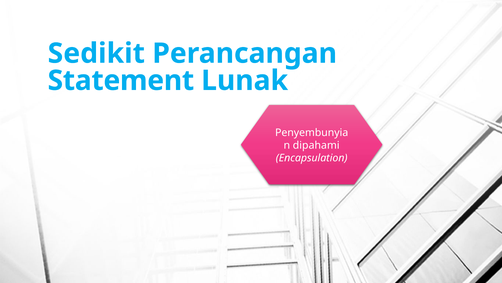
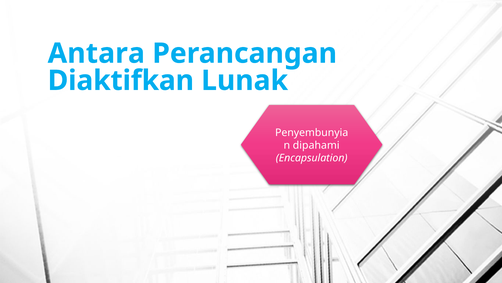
Sedikit: Sedikit -> Antara
Statement: Statement -> Diaktifkan
